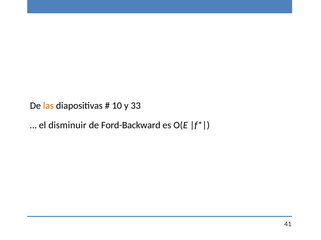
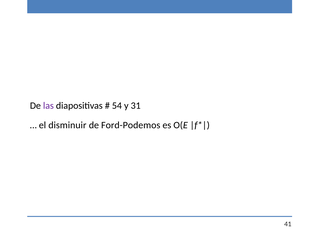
las colour: orange -> purple
10: 10 -> 54
33: 33 -> 31
Ford-Backward: Ford-Backward -> Ford-Podemos
